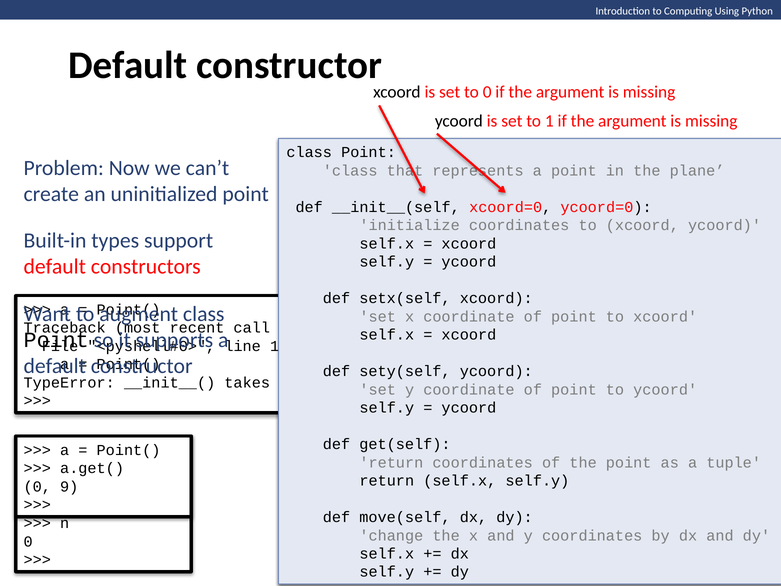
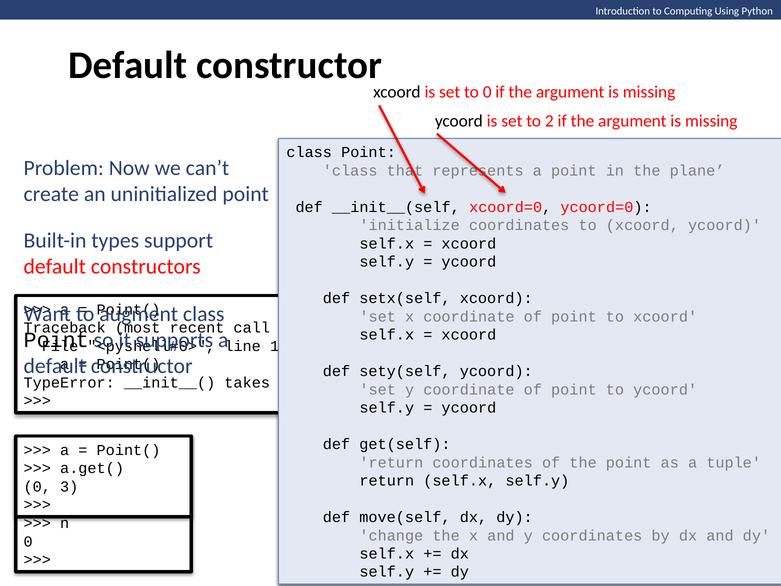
to 1: 1 -> 2
9 at (69, 486): 9 -> 3
